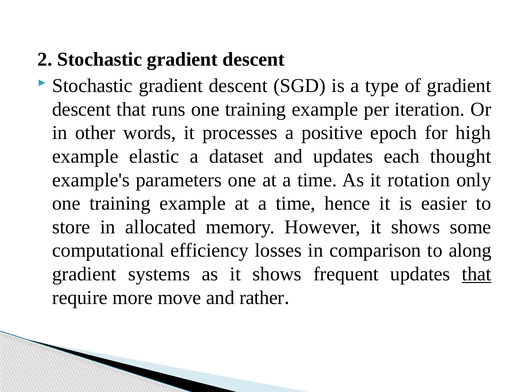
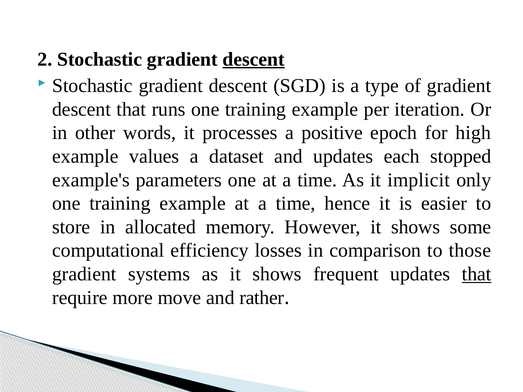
descent at (254, 59) underline: none -> present
elastic: elastic -> values
thought: thought -> stopped
rotation: rotation -> implicit
along: along -> those
